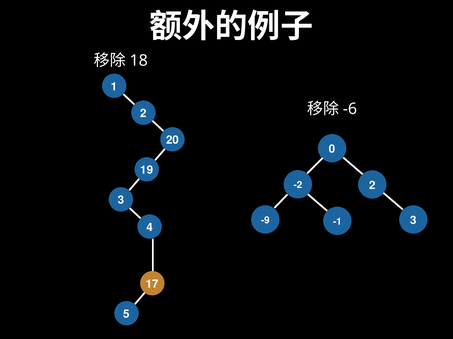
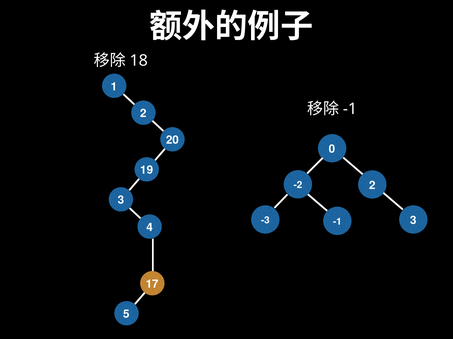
-6 at (350, 109): -6 -> -1
-9: -9 -> -3
